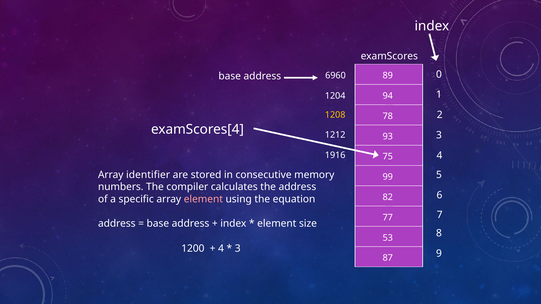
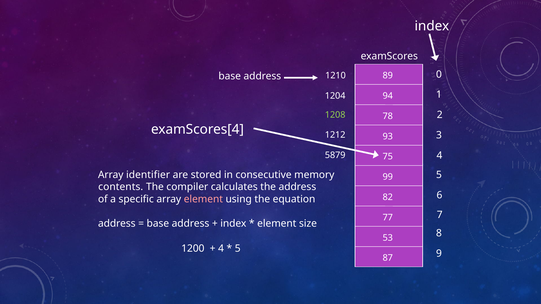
6960: 6960 -> 1210
1208 colour: yellow -> light green
1916: 1916 -> 5879
numbers: numbers -> contents
3 at (238, 249): 3 -> 5
